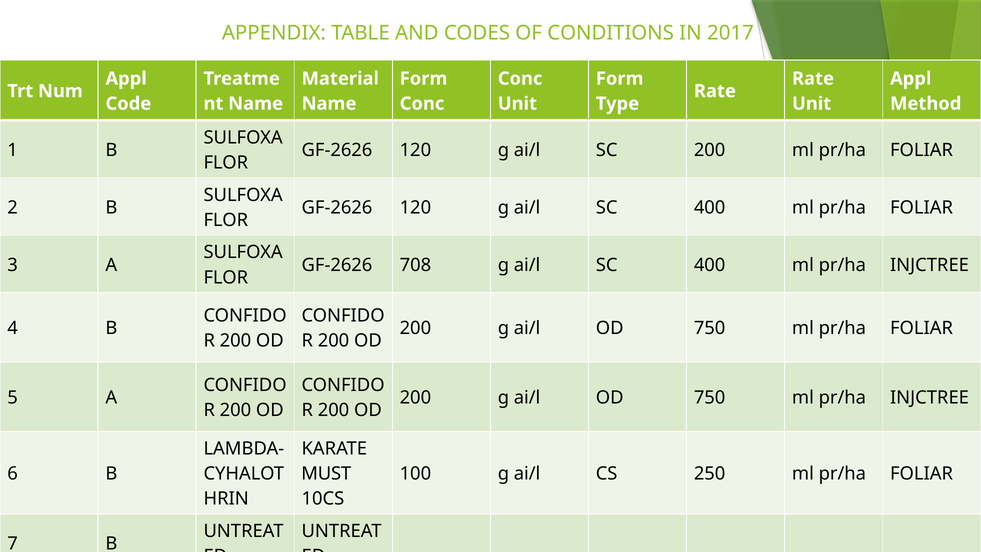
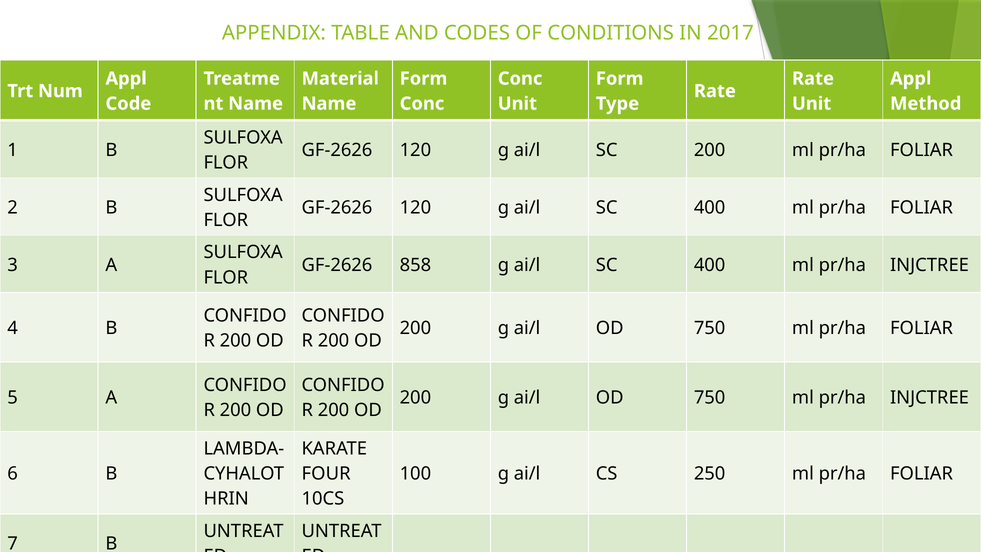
708: 708 -> 858
MUST: MUST -> FOUR
